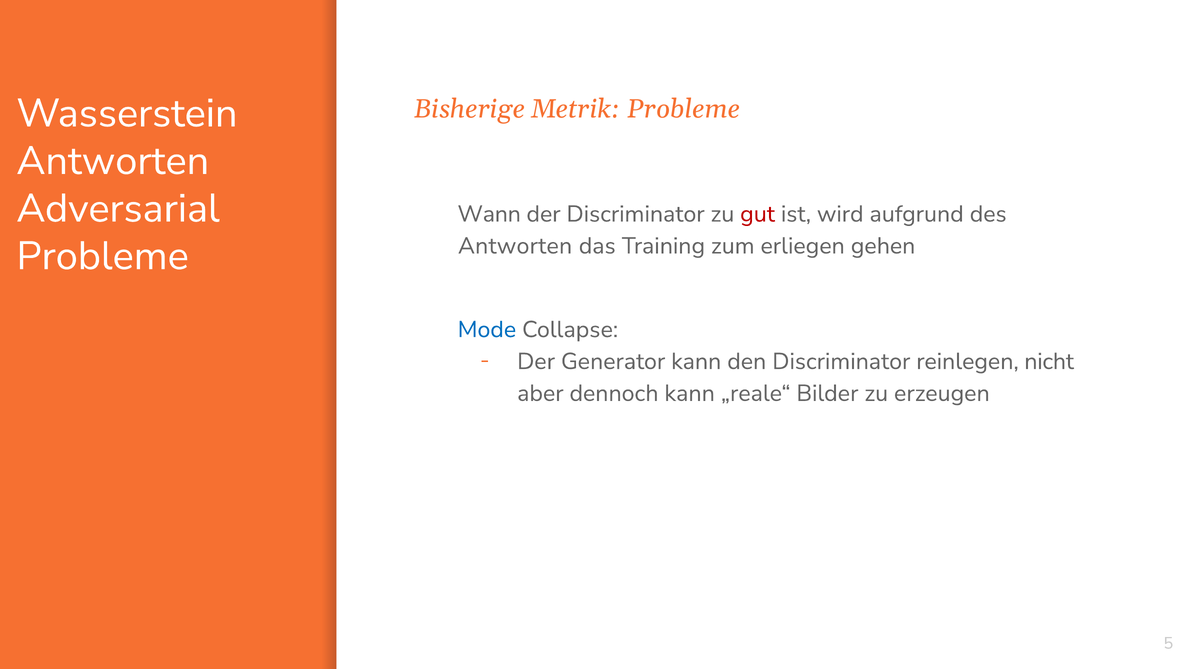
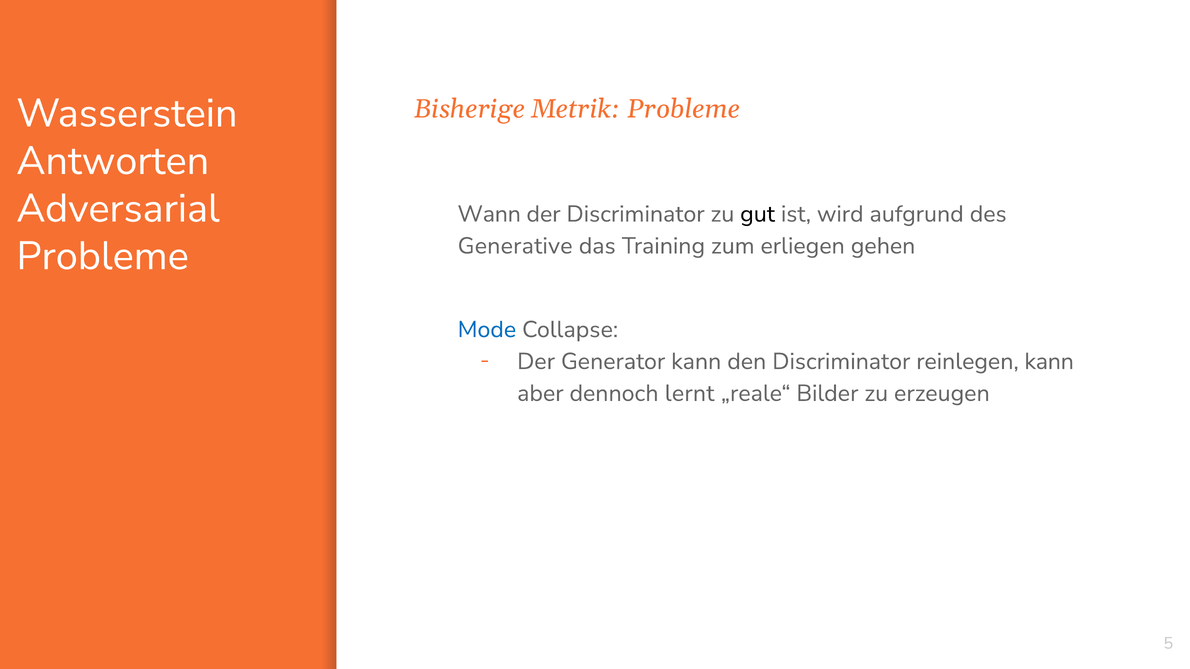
gut colour: red -> black
Antworten at (515, 246): Antworten -> Generative
reinlegen nicht: nicht -> kann
dennoch kann: kann -> lernt
